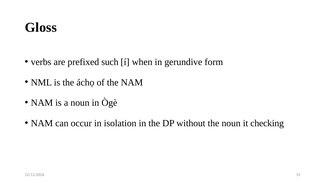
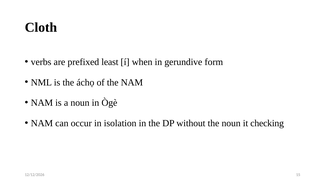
Gloss: Gloss -> Cloth
such: such -> least
